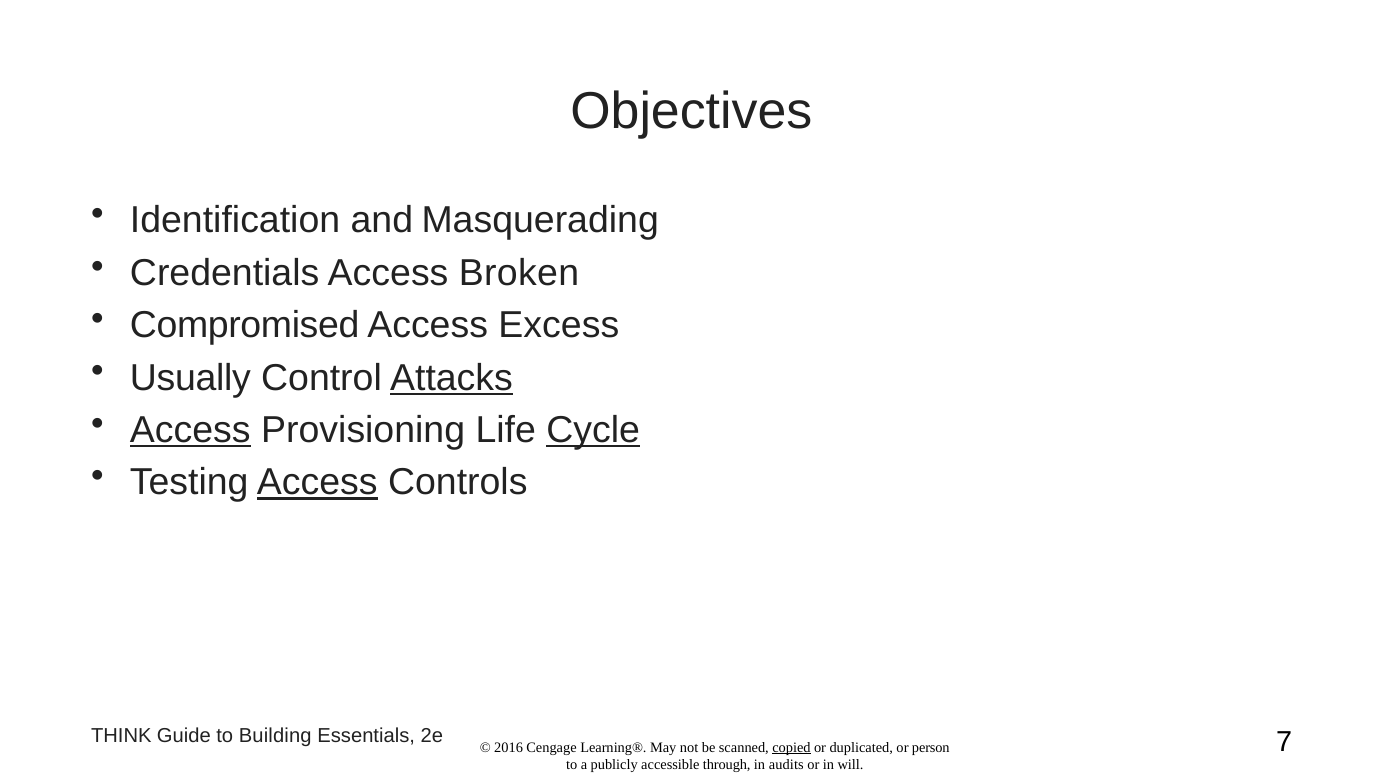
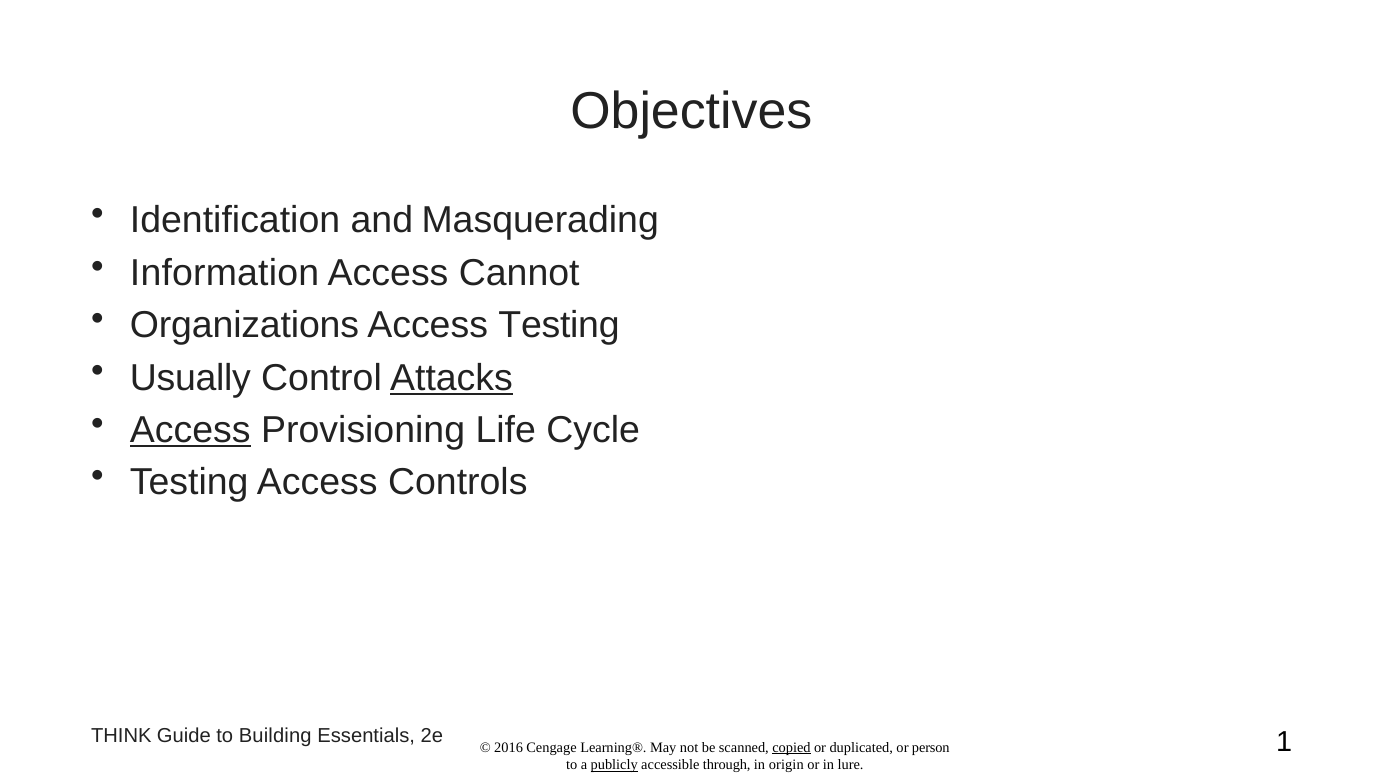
Credentials: Credentials -> Information
Broken: Broken -> Cannot
Compromised: Compromised -> Organizations
Access Excess: Excess -> Testing
Cycle underline: present -> none
Access at (317, 482) underline: present -> none
7: 7 -> 1
publicly underline: none -> present
audits: audits -> origin
will: will -> lure
